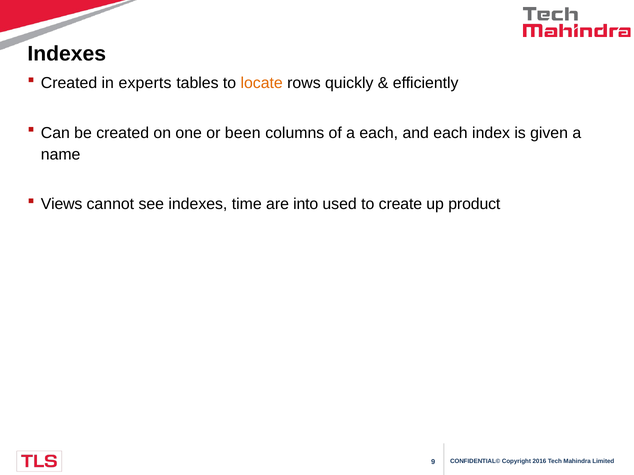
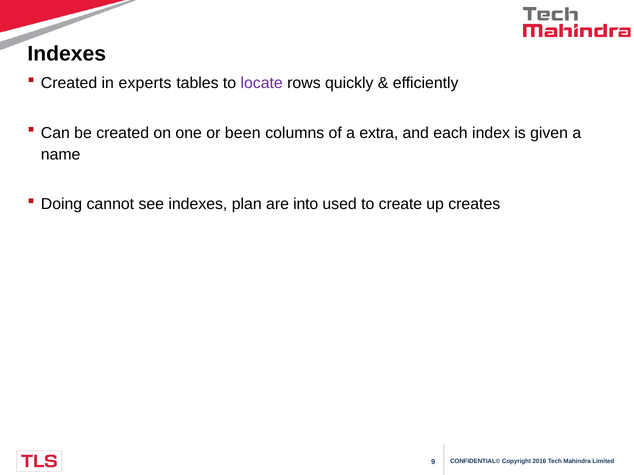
locate colour: orange -> purple
a each: each -> extra
Views: Views -> Doing
time: time -> plan
product: product -> creates
